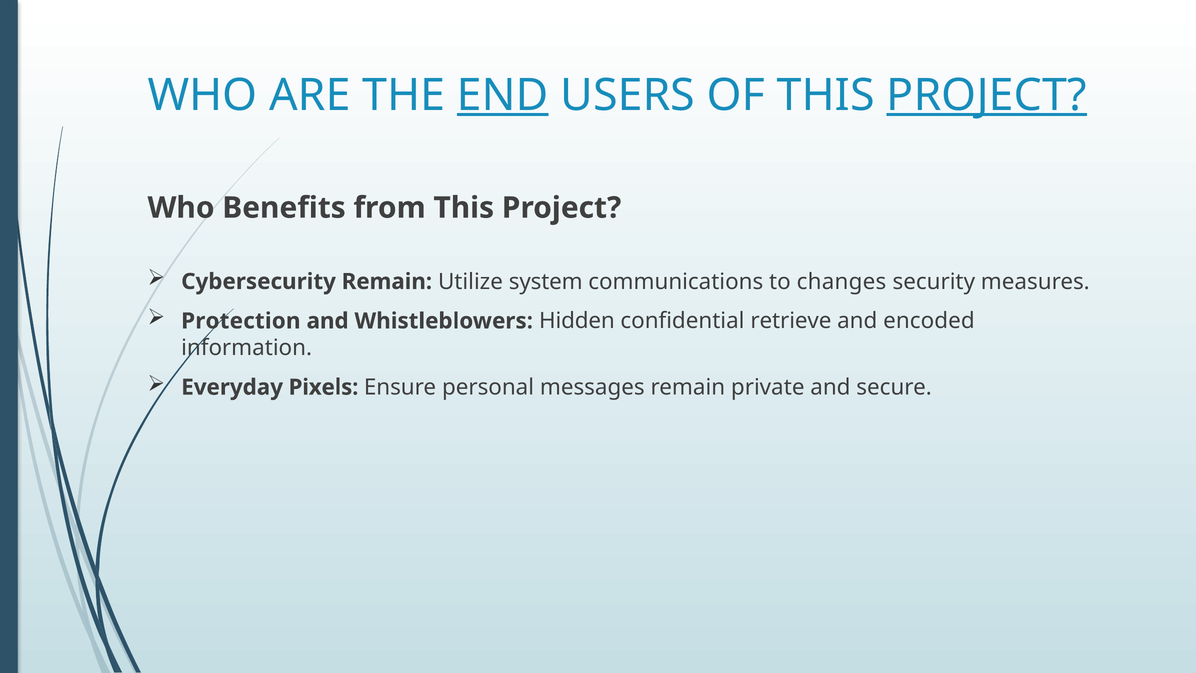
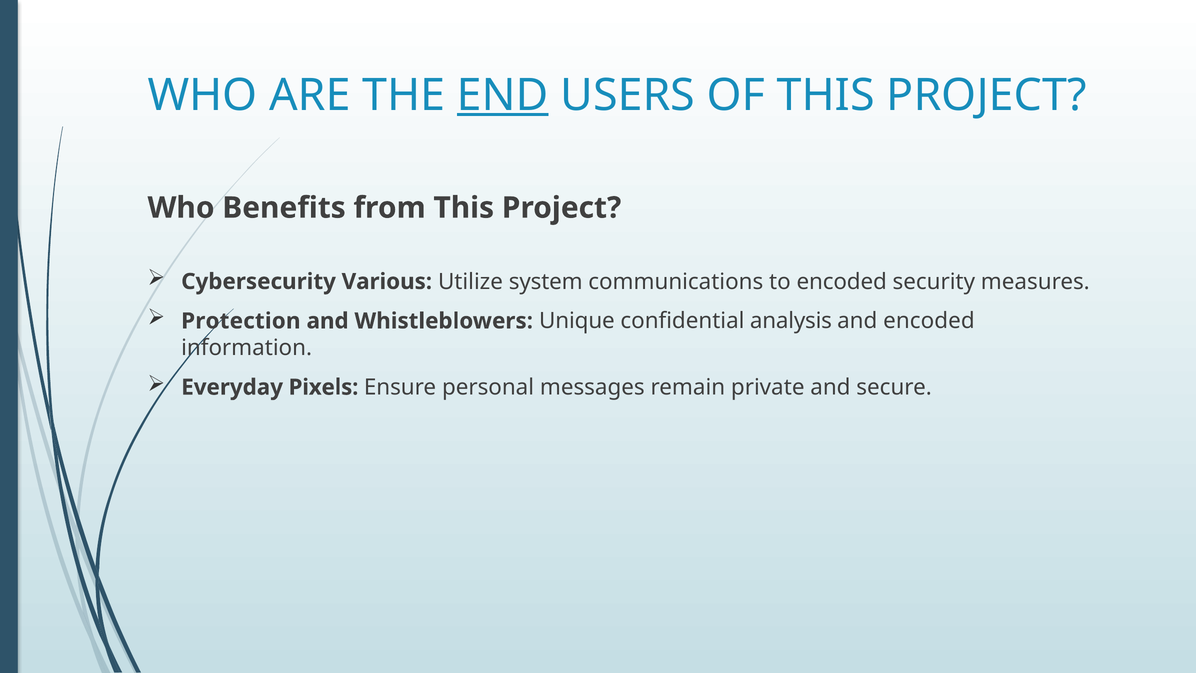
PROJECT at (987, 95) underline: present -> none
Cybersecurity Remain: Remain -> Various
to changes: changes -> encoded
Hidden: Hidden -> Unique
retrieve: retrieve -> analysis
